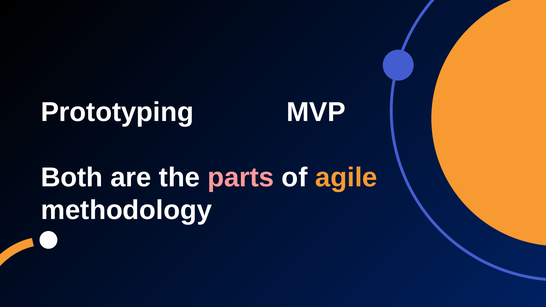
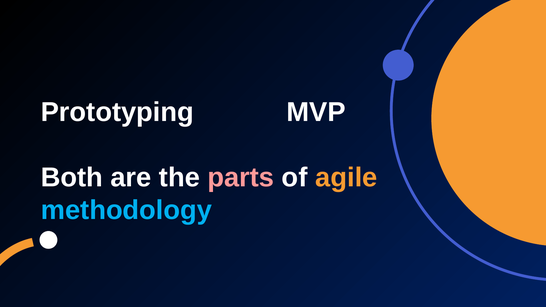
methodology colour: white -> light blue
